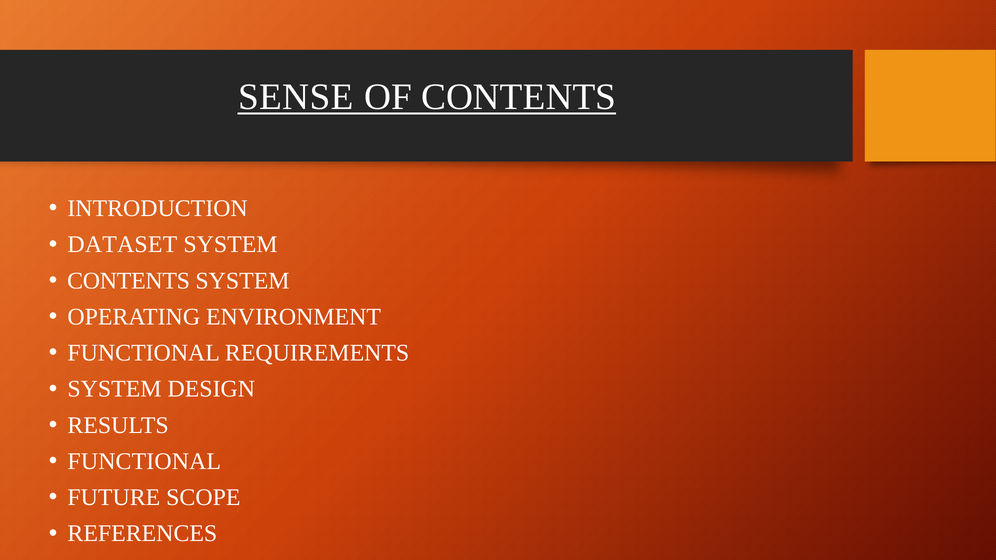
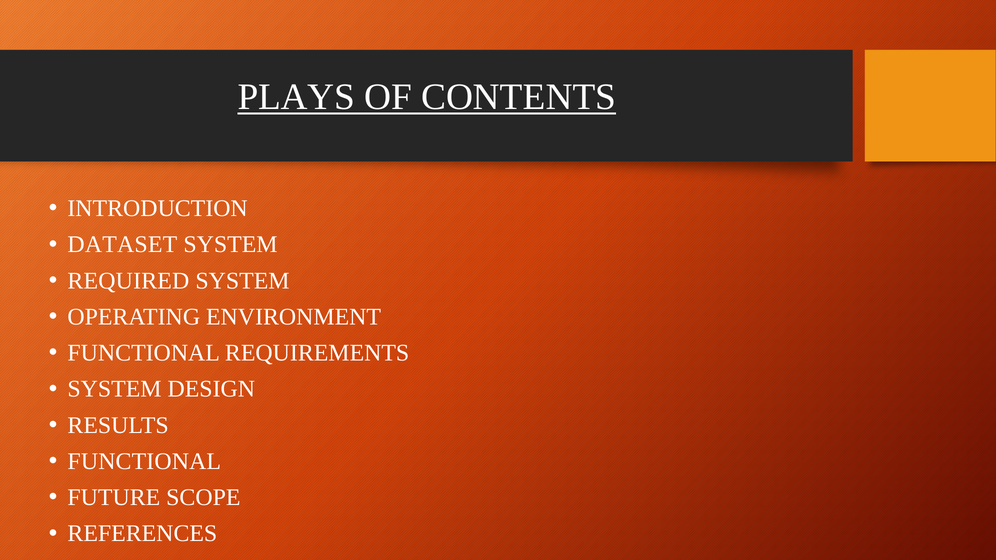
SENSE: SENSE -> PLAYS
CONTENTS at (129, 281): CONTENTS -> REQUIRED
